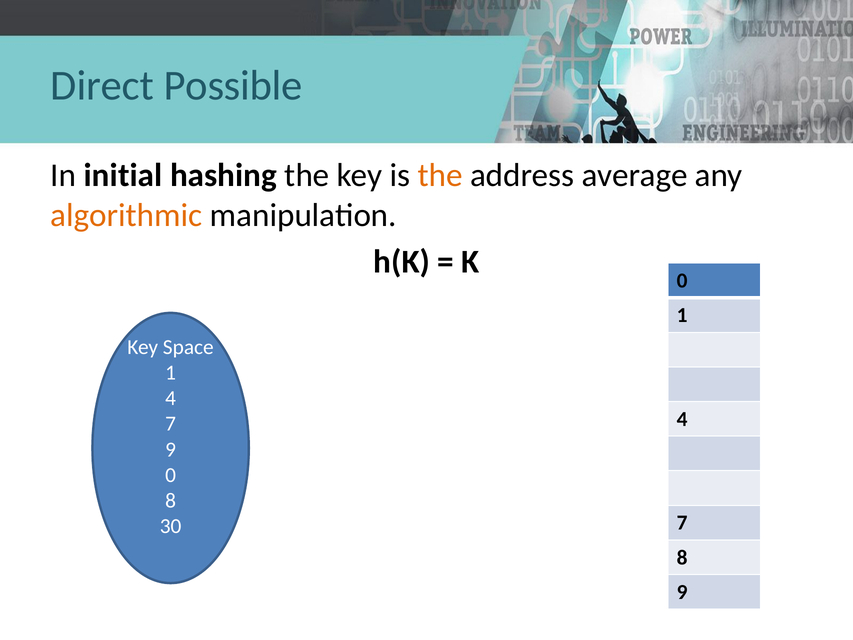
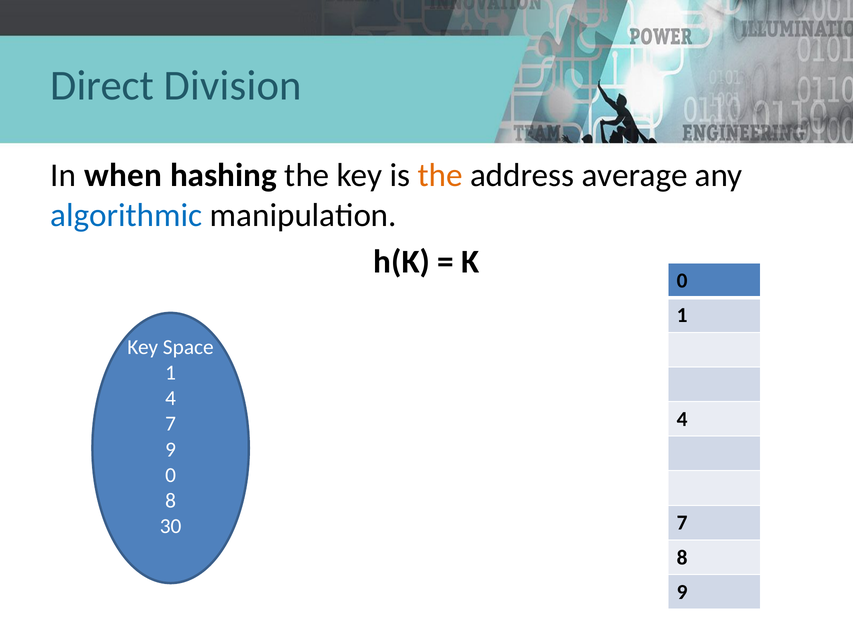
Possible: Possible -> Division
initial: initial -> when
algorithmic colour: orange -> blue
